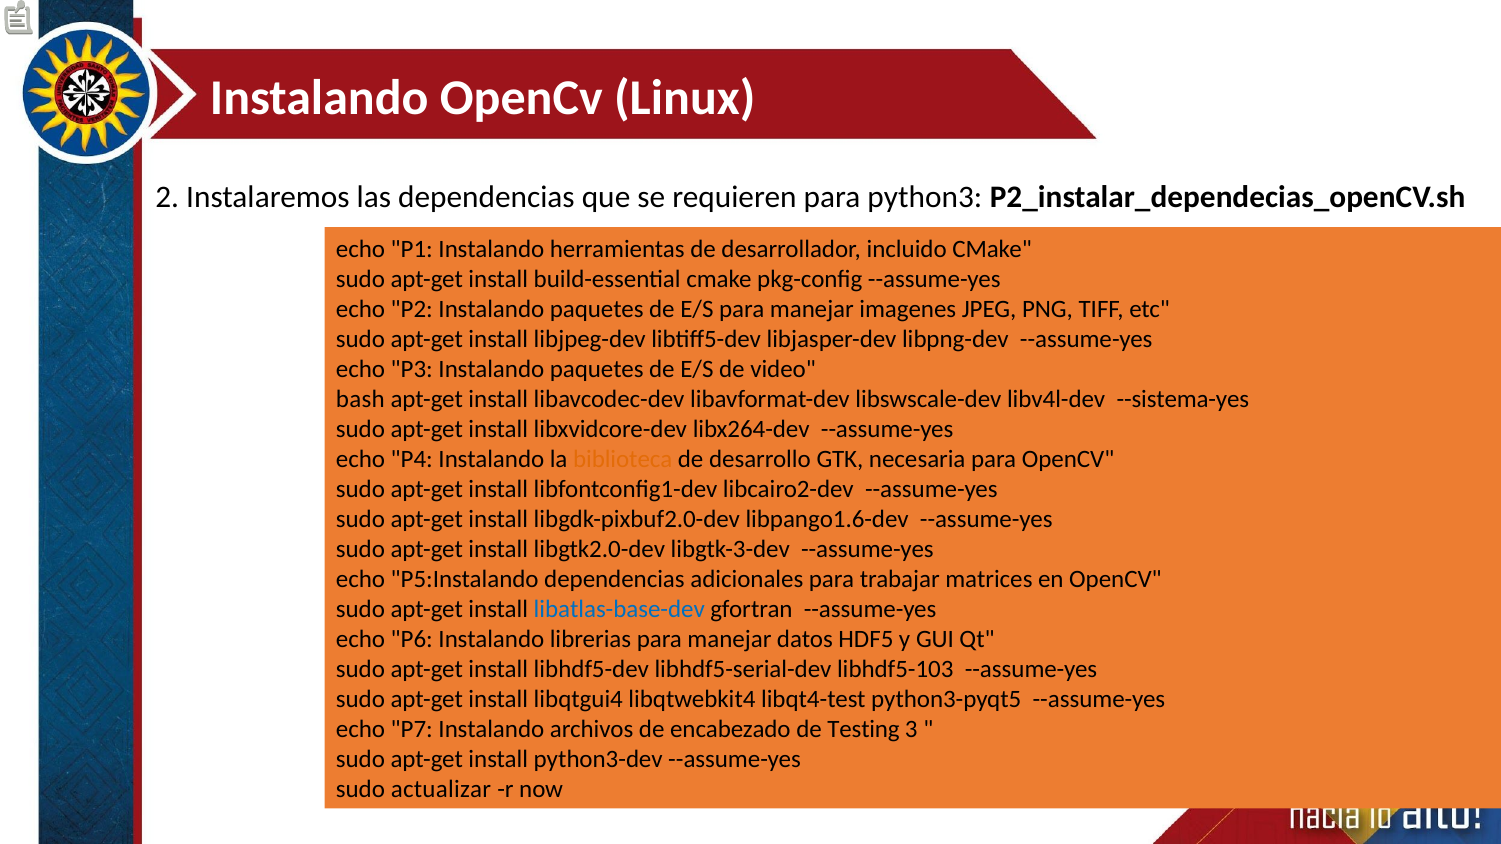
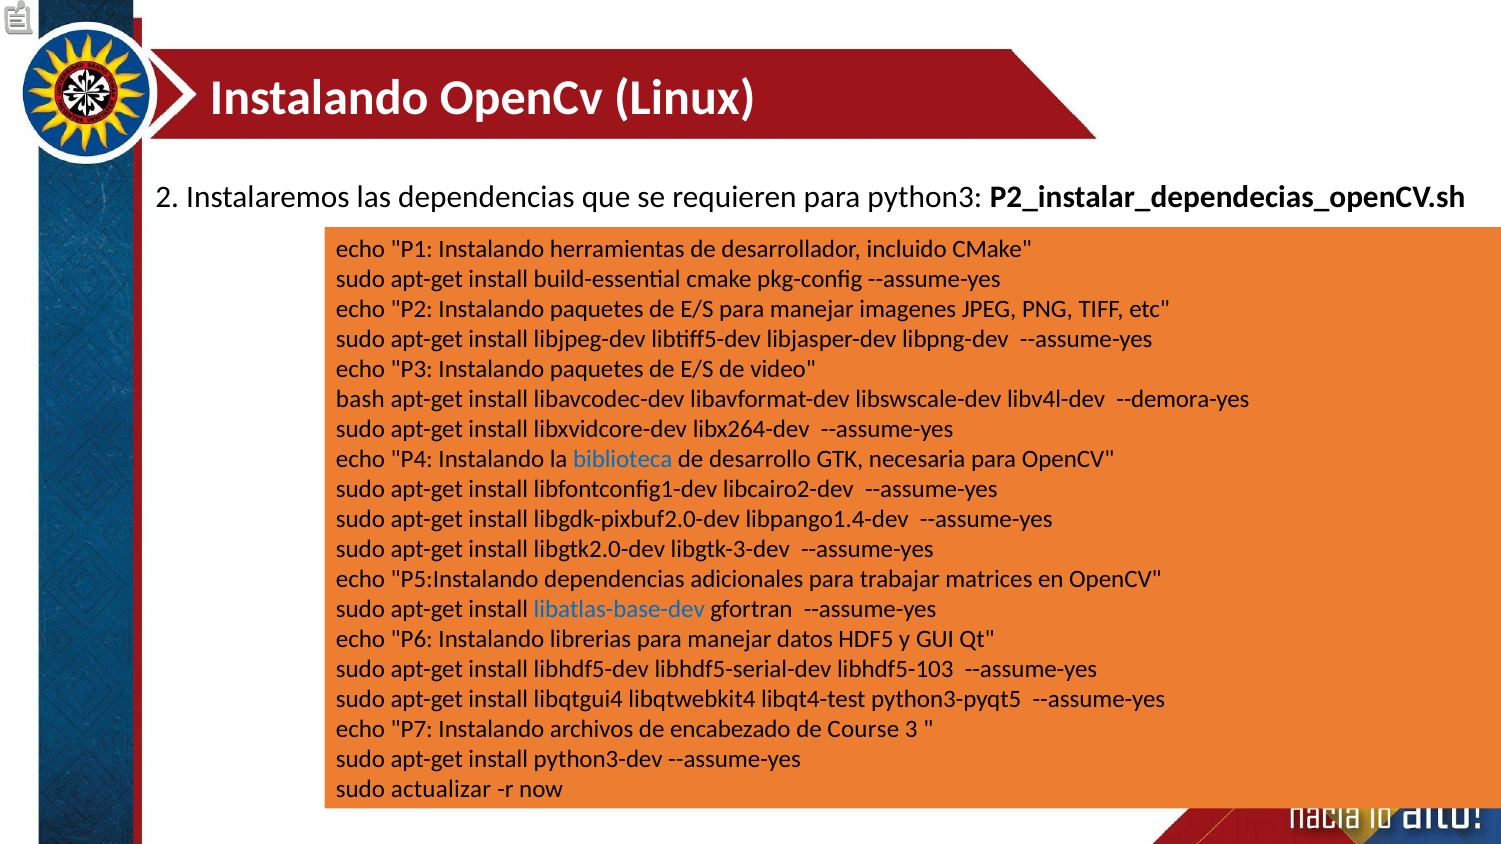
--sistema-yes: --sistema-yes -> --demora-yes
biblioteca colour: orange -> blue
libpango1.6-dev: libpango1.6-dev -> libpango1.4-dev
Testing: Testing -> Course
